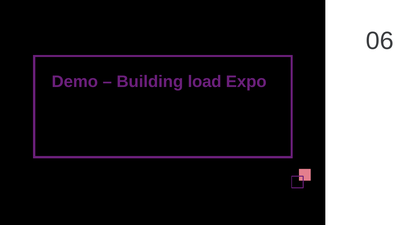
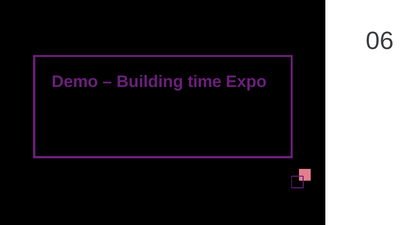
load: load -> time
